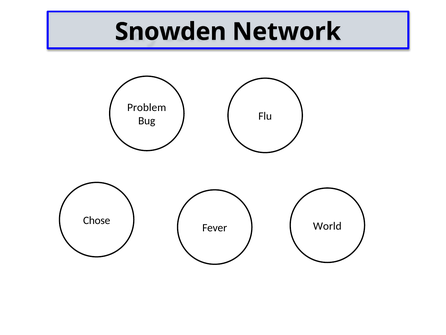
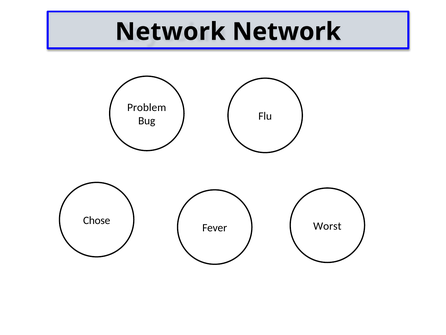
Snowden at (171, 32): Snowden -> Network
World: World -> Worst
